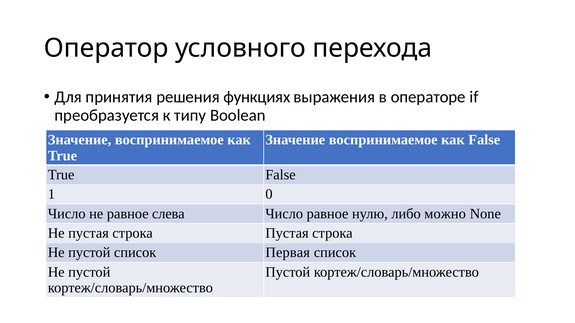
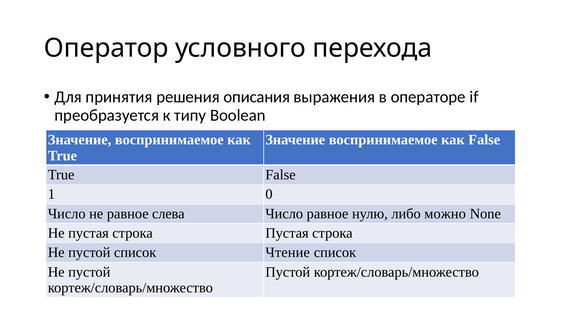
функциях: функциях -> описания
Первая: Первая -> Чтение
